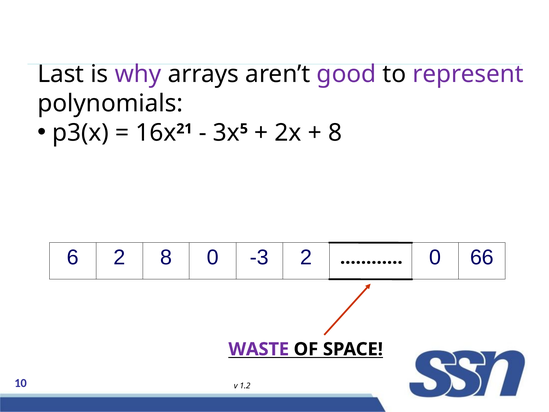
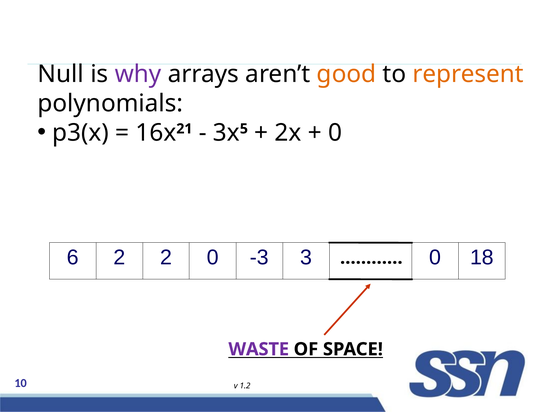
Last: Last -> Null
good colour: purple -> orange
represent colour: purple -> orange
8 at (335, 133): 8 -> 0
2 8: 8 -> 2
-3 2: 2 -> 3
66: 66 -> 18
